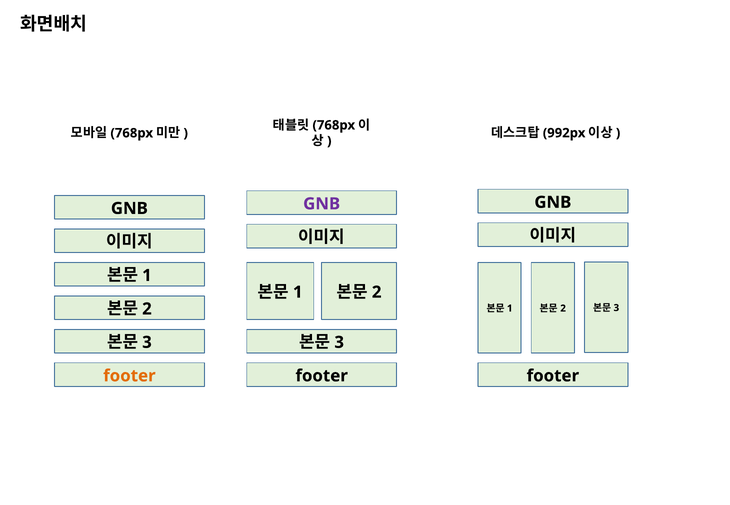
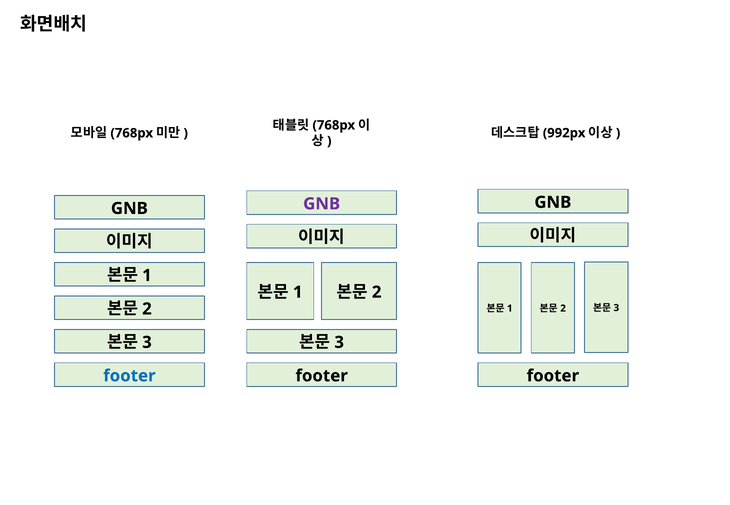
footer at (129, 376) colour: orange -> blue
